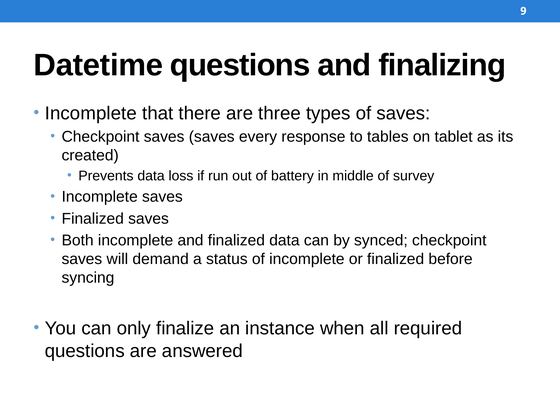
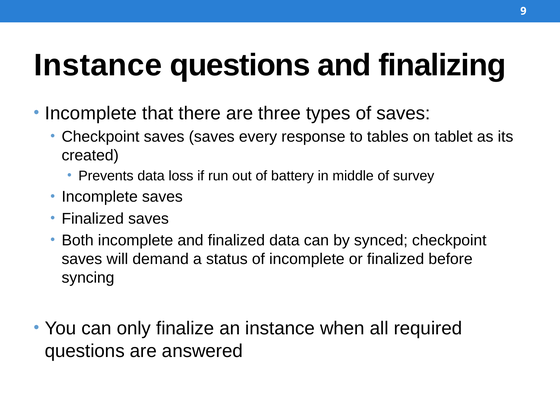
Datetime at (98, 65): Datetime -> Instance
